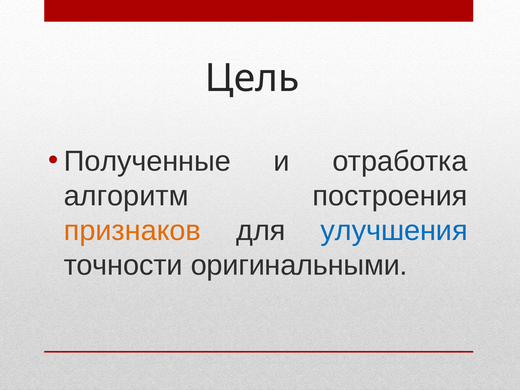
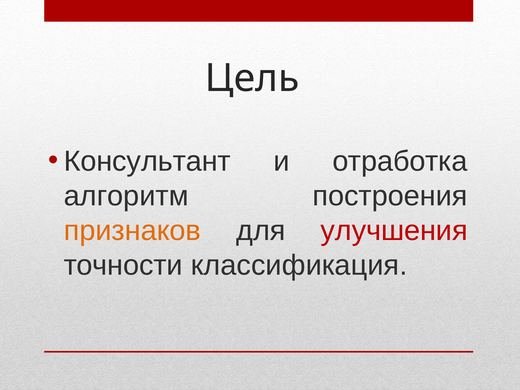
Полученные: Полученные -> Консультант
улучшения colour: blue -> red
оригинальными: оригинальными -> классификация
